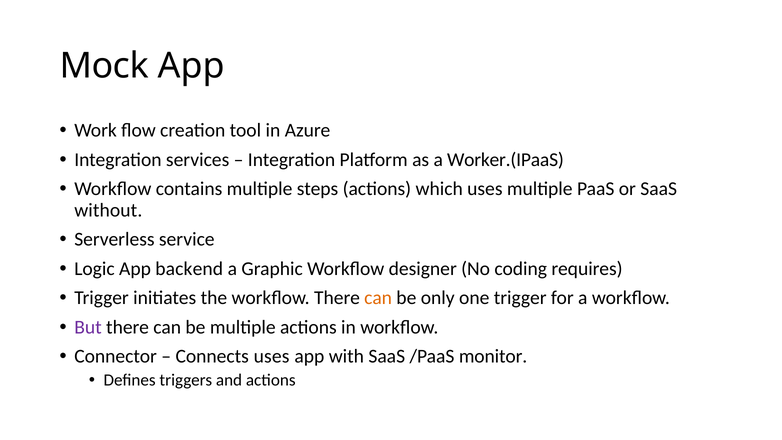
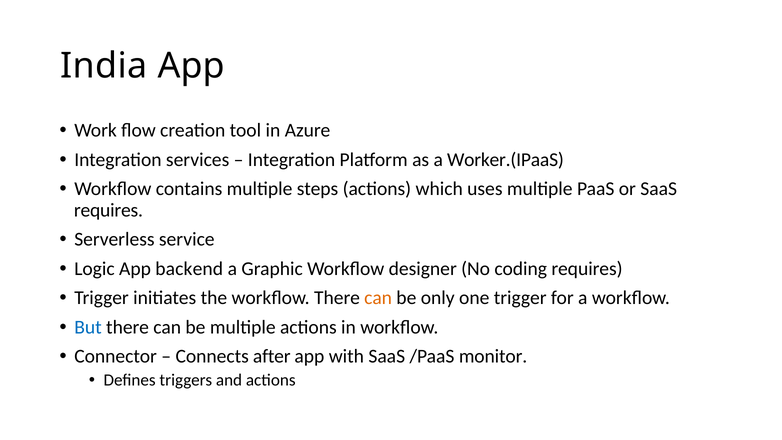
Mock: Mock -> India
without at (108, 210): without -> requires
But colour: purple -> blue
Connects uses: uses -> after
